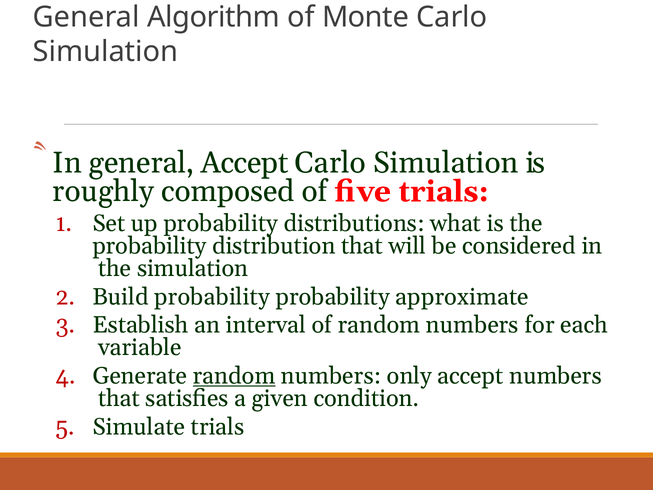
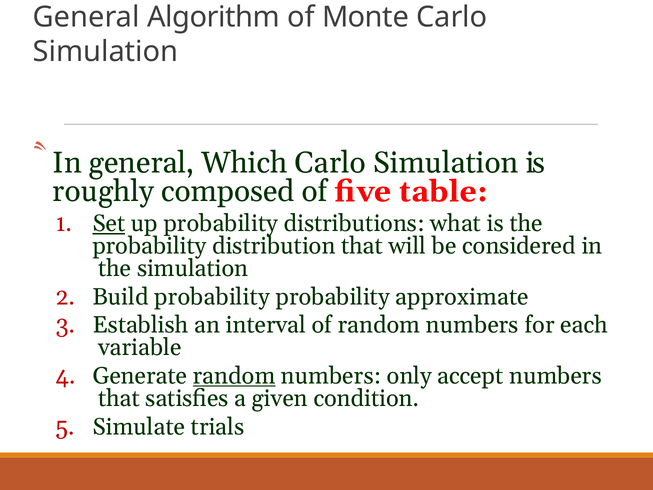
general Accept: Accept -> Which
five trials: trials -> table
Set underline: none -> present
